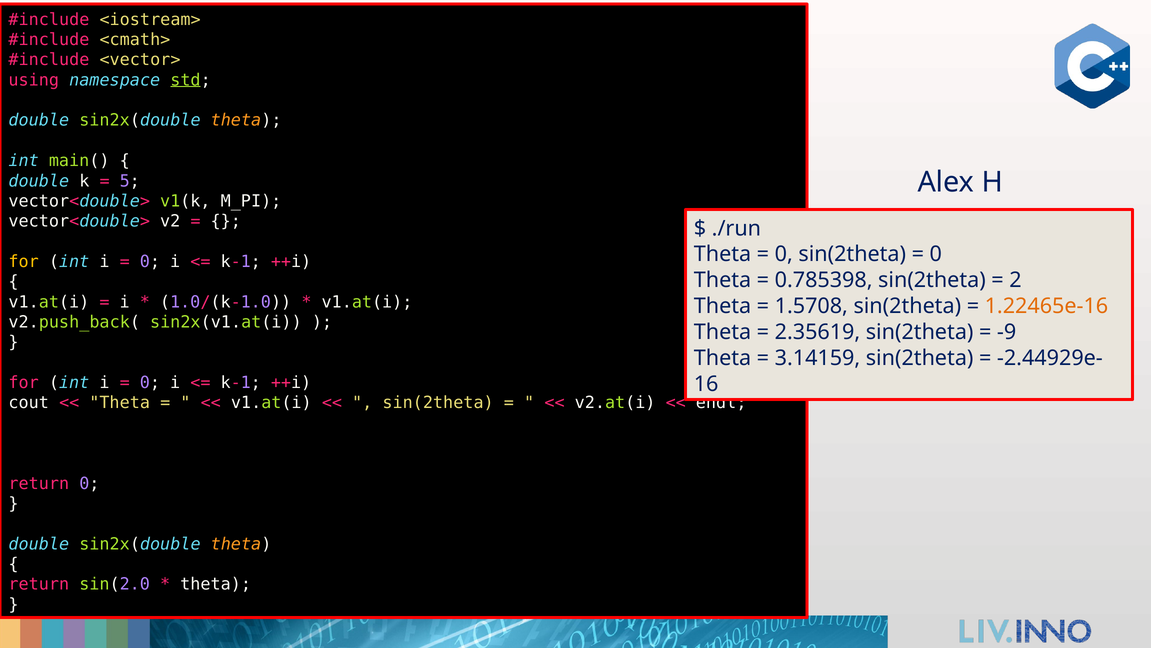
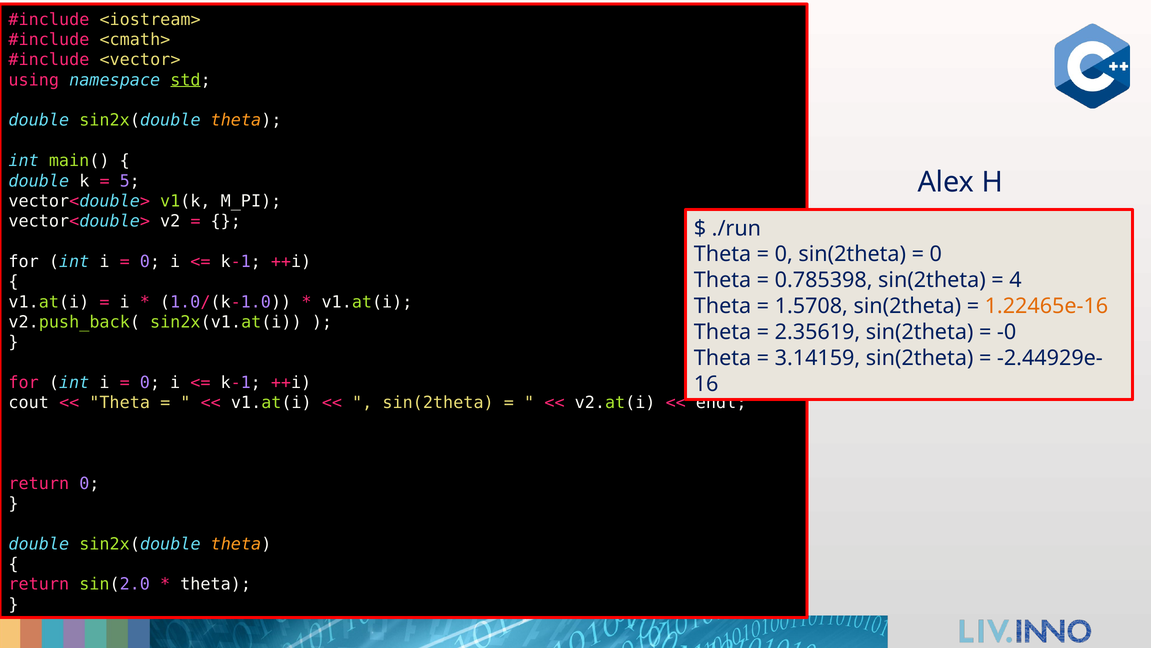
for at (24, 261) colour: yellow -> white
2: 2 -> 4
-9: -9 -> -0
